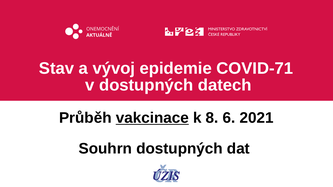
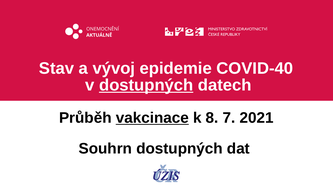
COVID-71: COVID-71 -> COVID-40
dostupných at (146, 85) underline: none -> present
6: 6 -> 7
